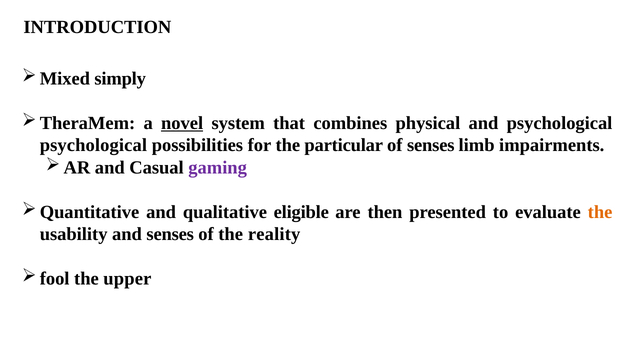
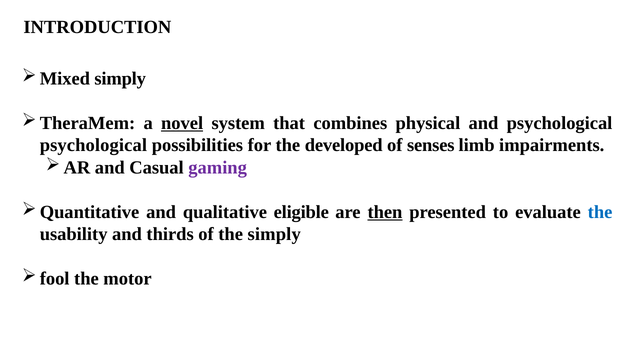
particular: particular -> developed
then underline: none -> present
the at (600, 212) colour: orange -> blue
and senses: senses -> thirds
the reality: reality -> simply
upper: upper -> motor
